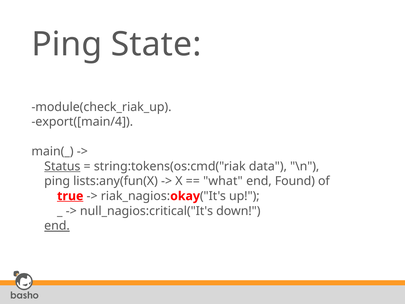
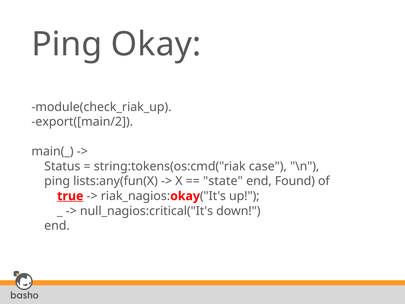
Ping State: State -> Okay
export([main/4: export([main/4 -> export([main/2
Status underline: present -> none
data: data -> case
what: what -> state
end at (57, 226) underline: present -> none
